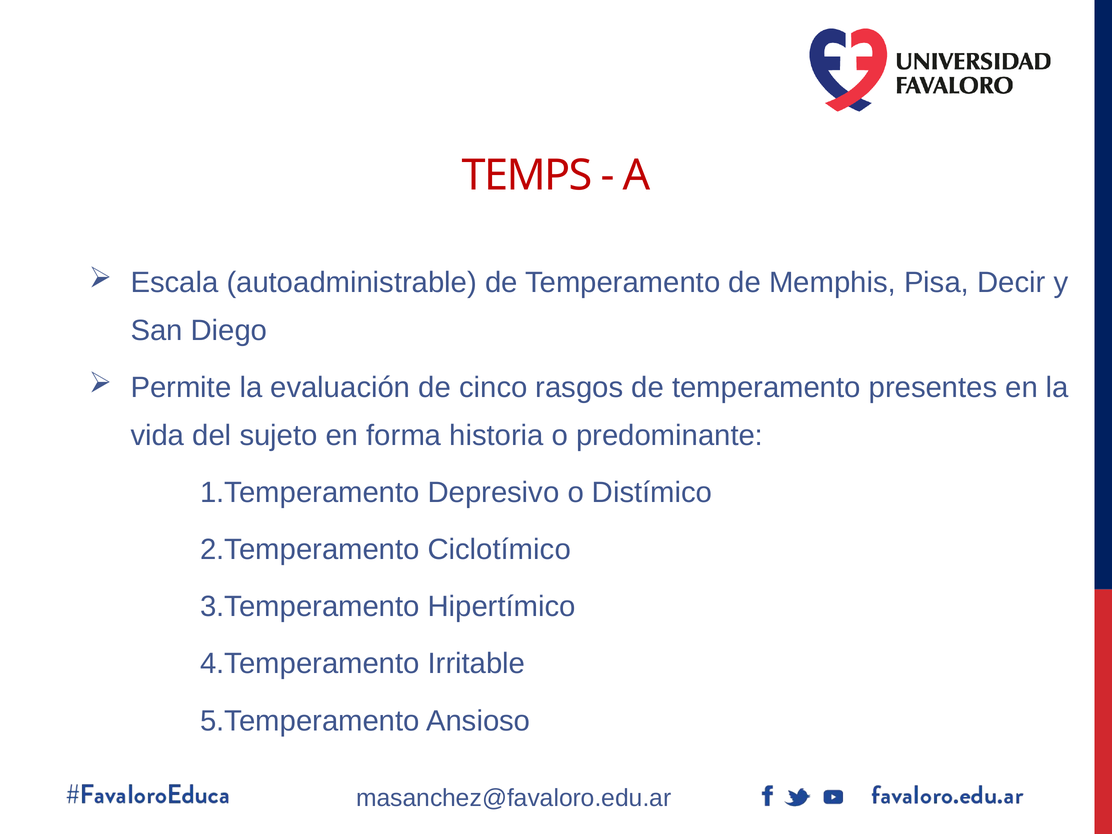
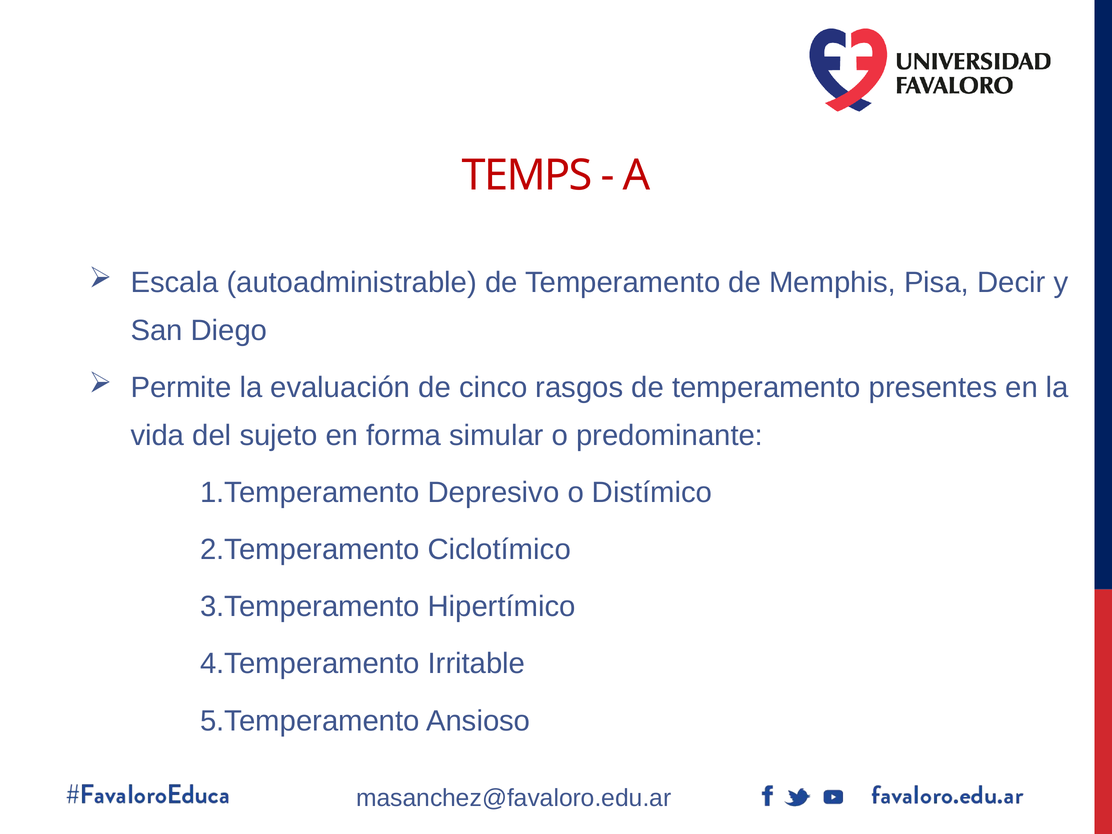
historia: historia -> simular
